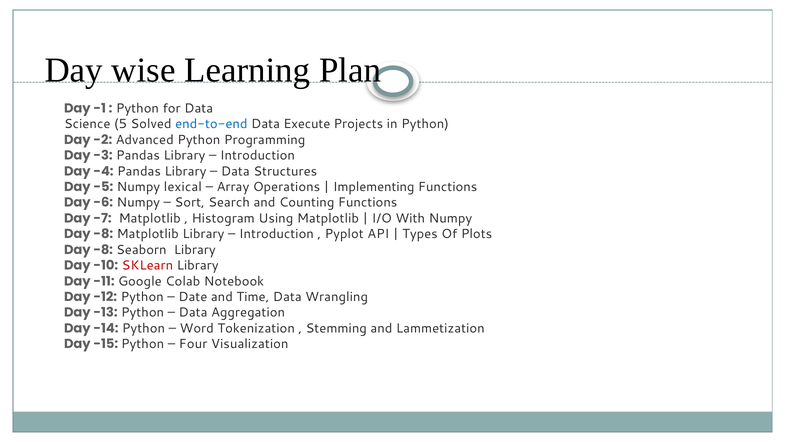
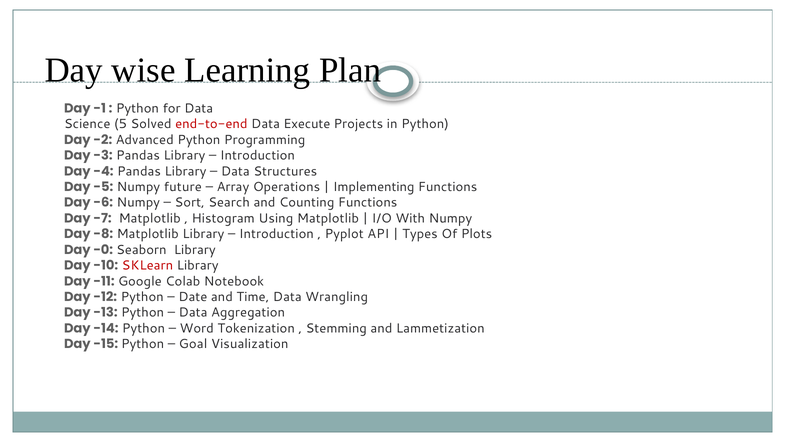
end-to-end colour: blue -> red
lexical: lexical -> future
-8 at (103, 250): -8 -> -0
Four: Four -> Goal
